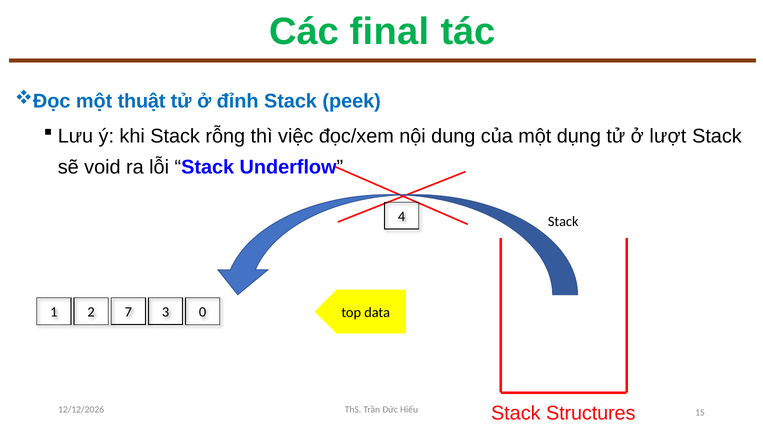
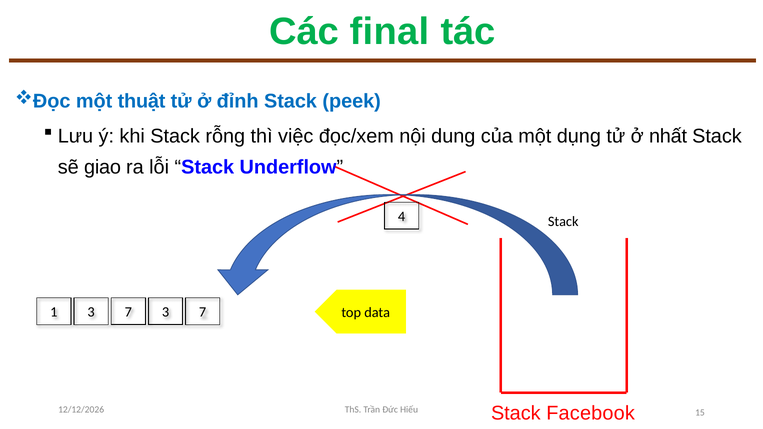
lượt: lượt -> nhất
void: void -> giao
1 2: 2 -> 3
7 3 0: 0 -> 7
Structures: Structures -> Facebook
